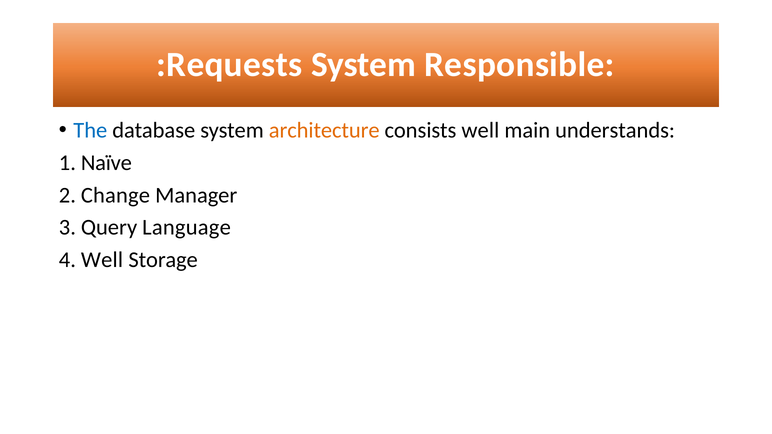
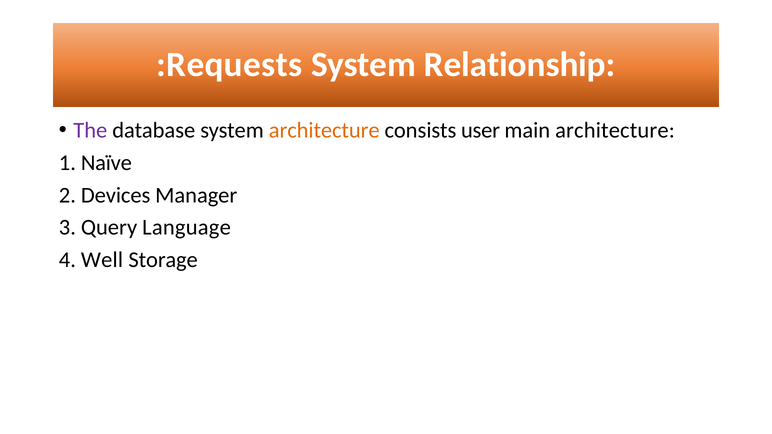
Responsible: Responsible -> Relationship
The colour: blue -> purple
consists well: well -> user
main understands: understands -> architecture
Change: Change -> Devices
